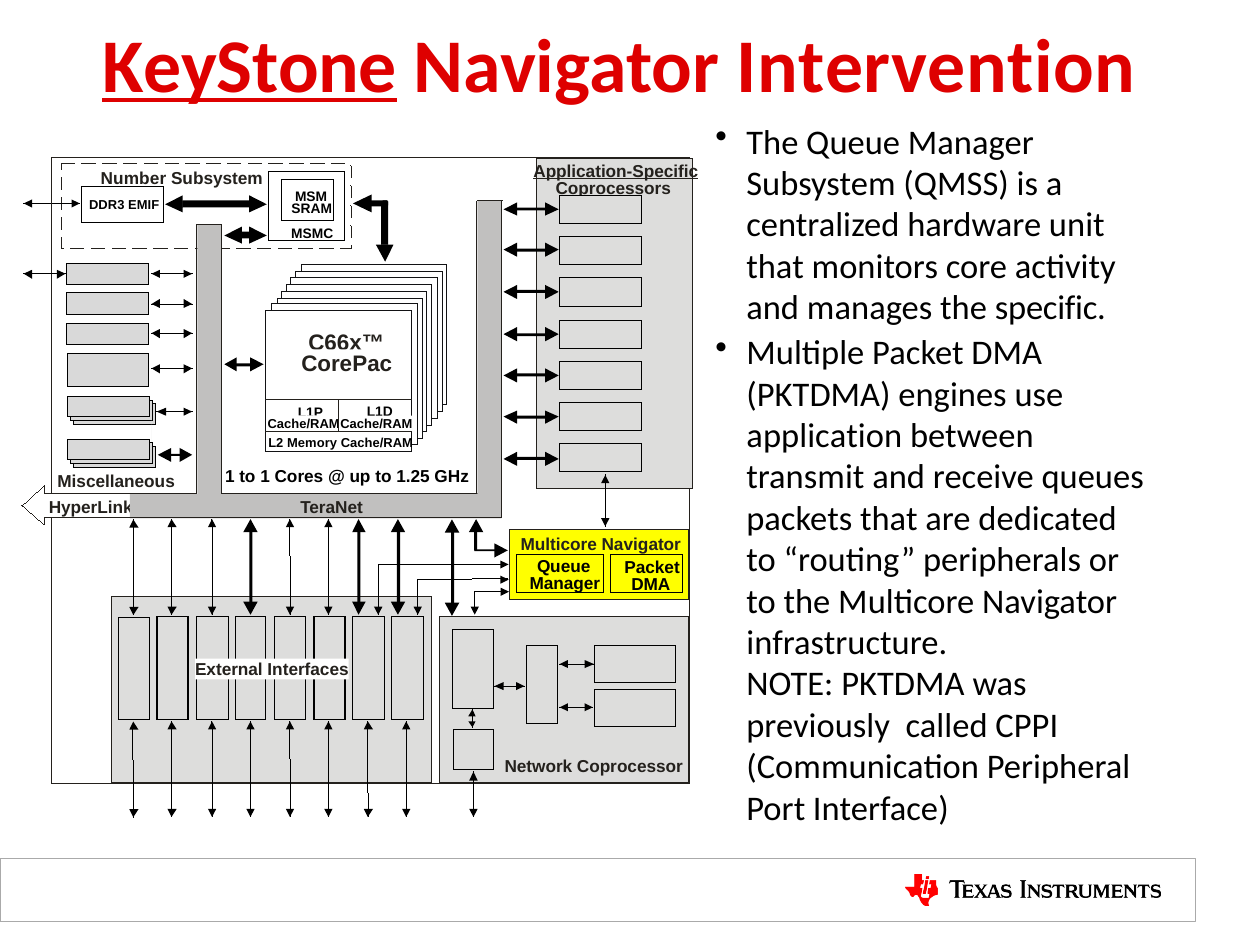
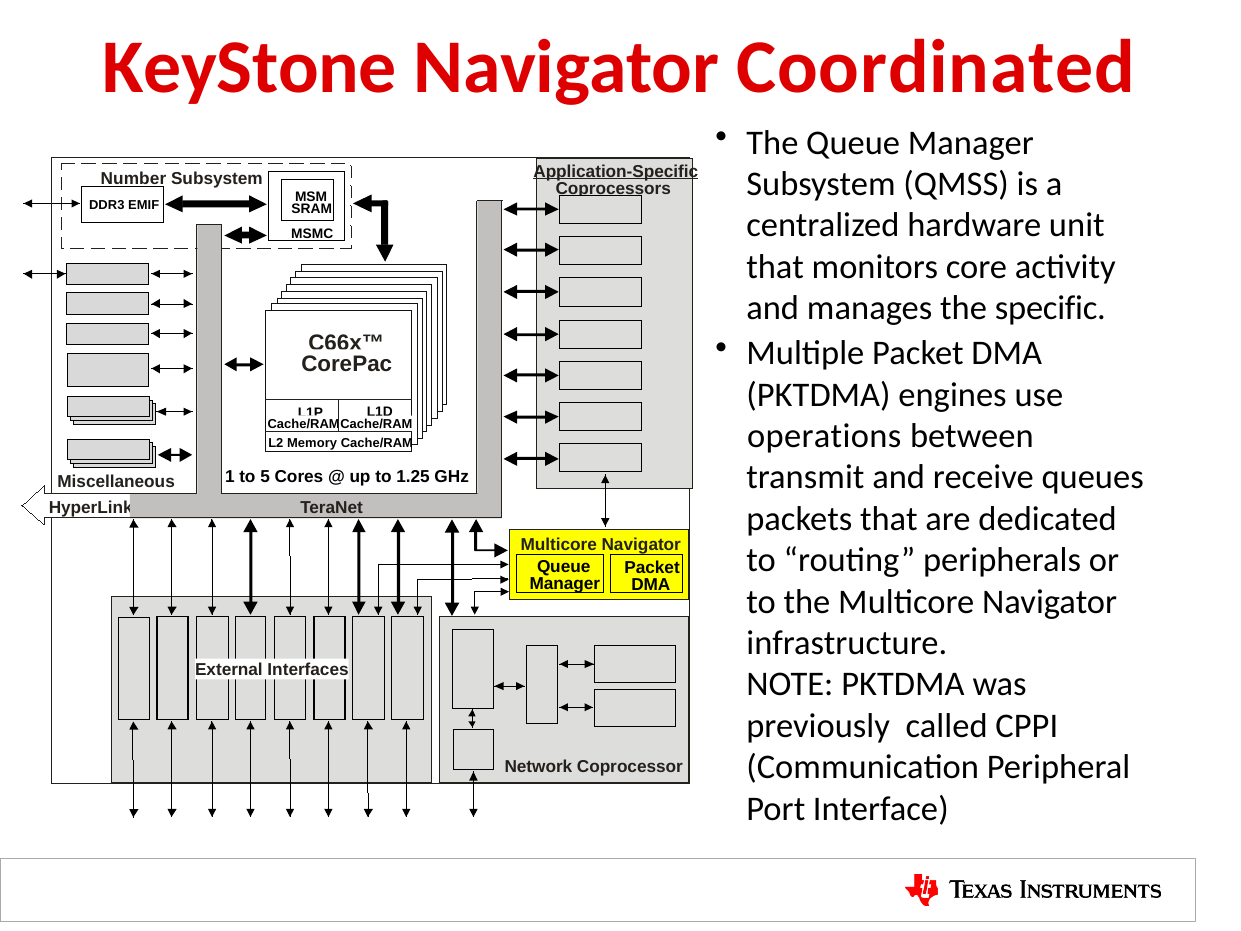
KeyStone underline: present -> none
Intervention: Intervention -> Coordinated
application: application -> operations
to 1: 1 -> 5
